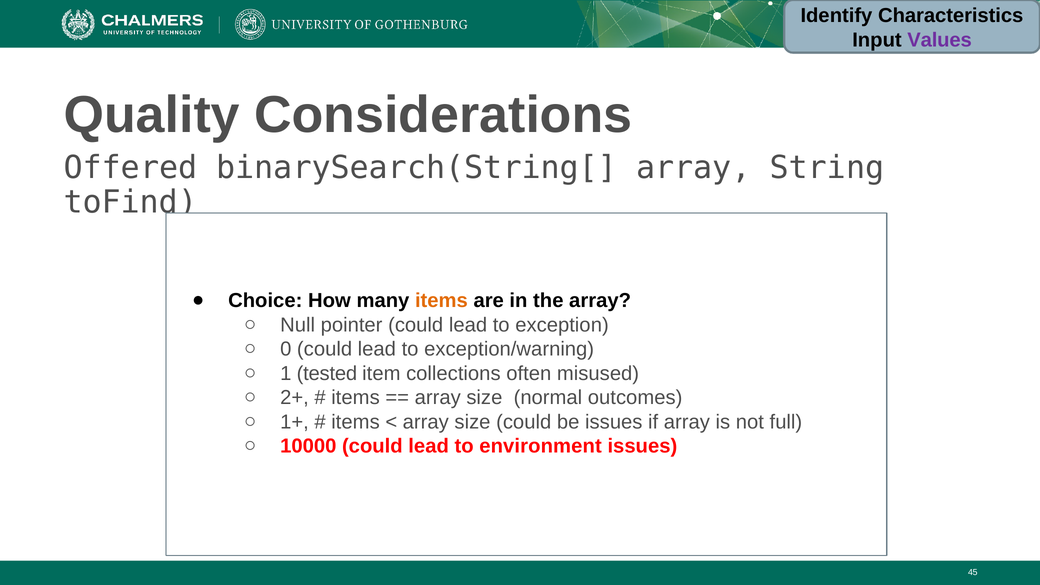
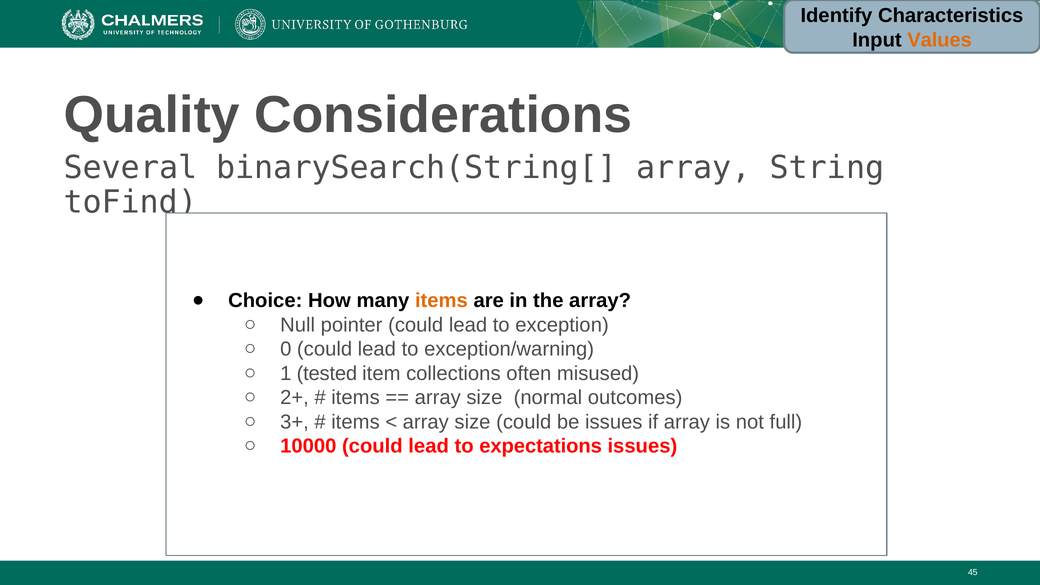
Values colour: purple -> orange
Offered: Offered -> Several
1+: 1+ -> 3+
environment: environment -> expectations
